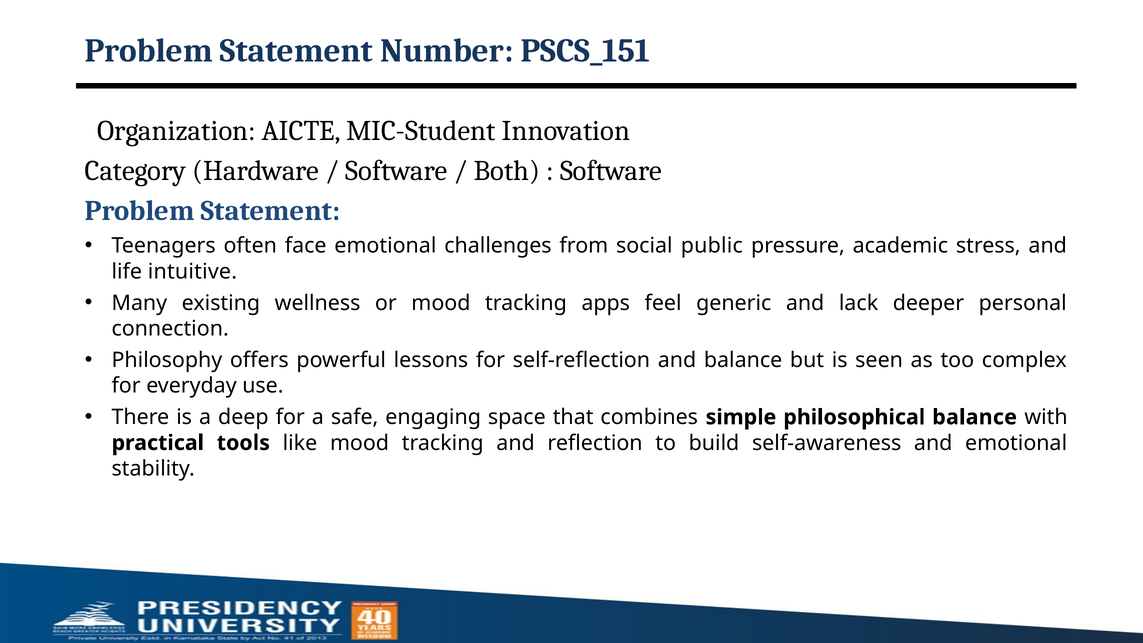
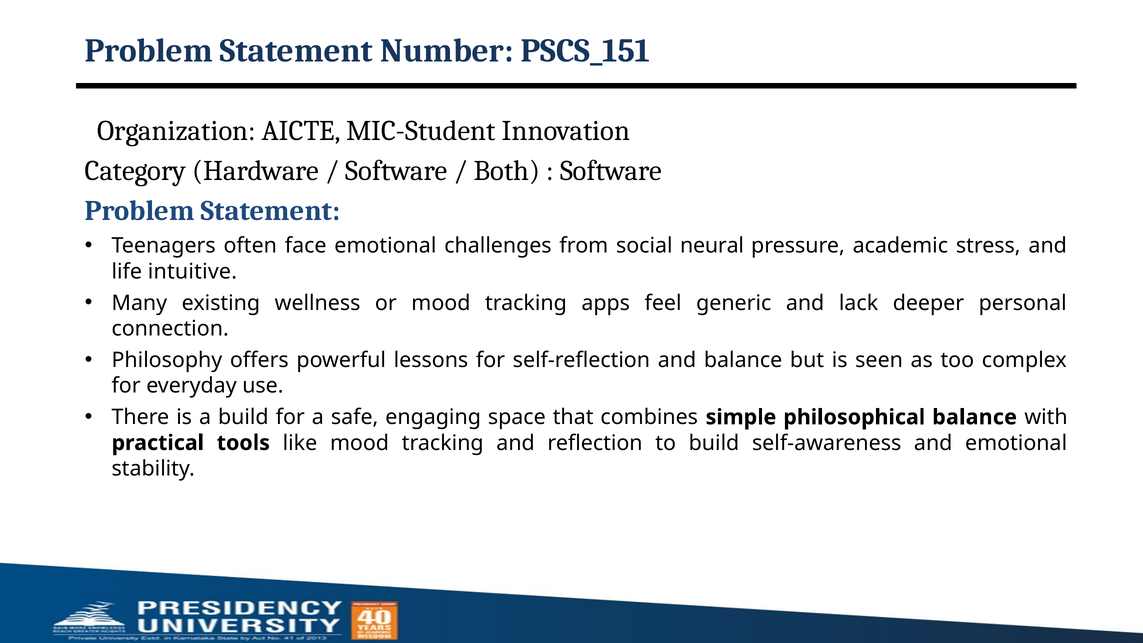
public: public -> neural
a deep: deep -> build
